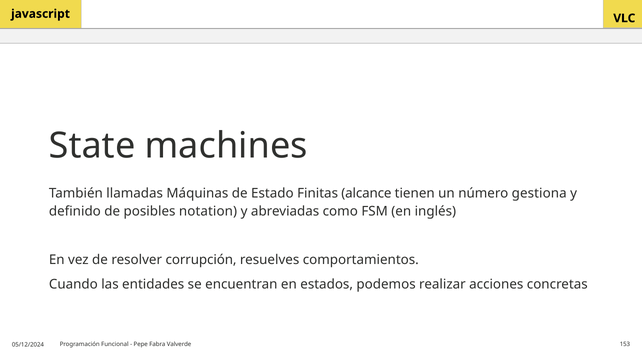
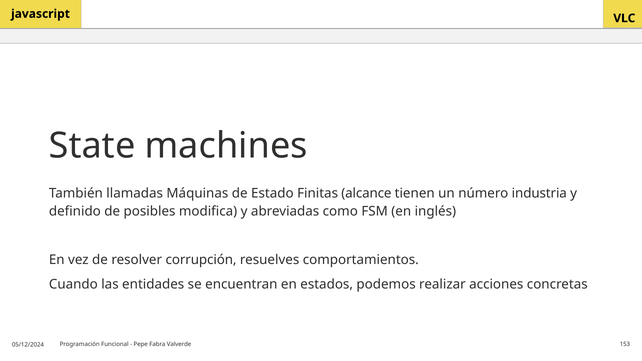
gestiona: gestiona -> industria
notation: notation -> modifica
